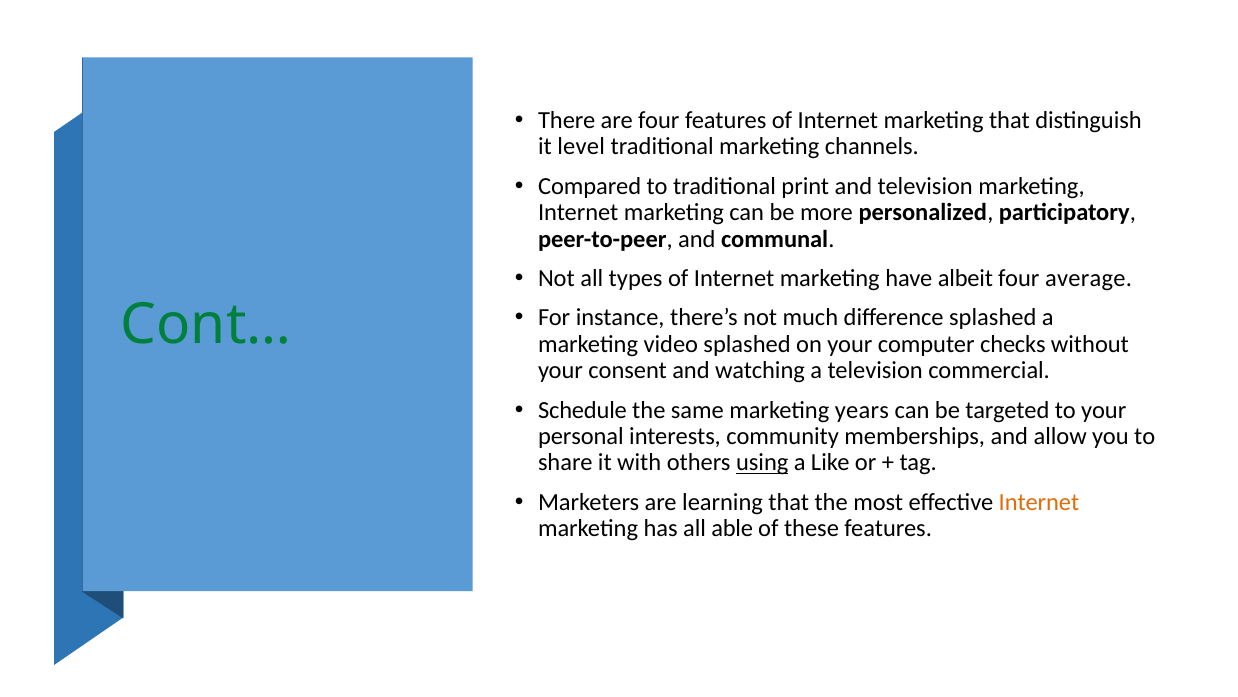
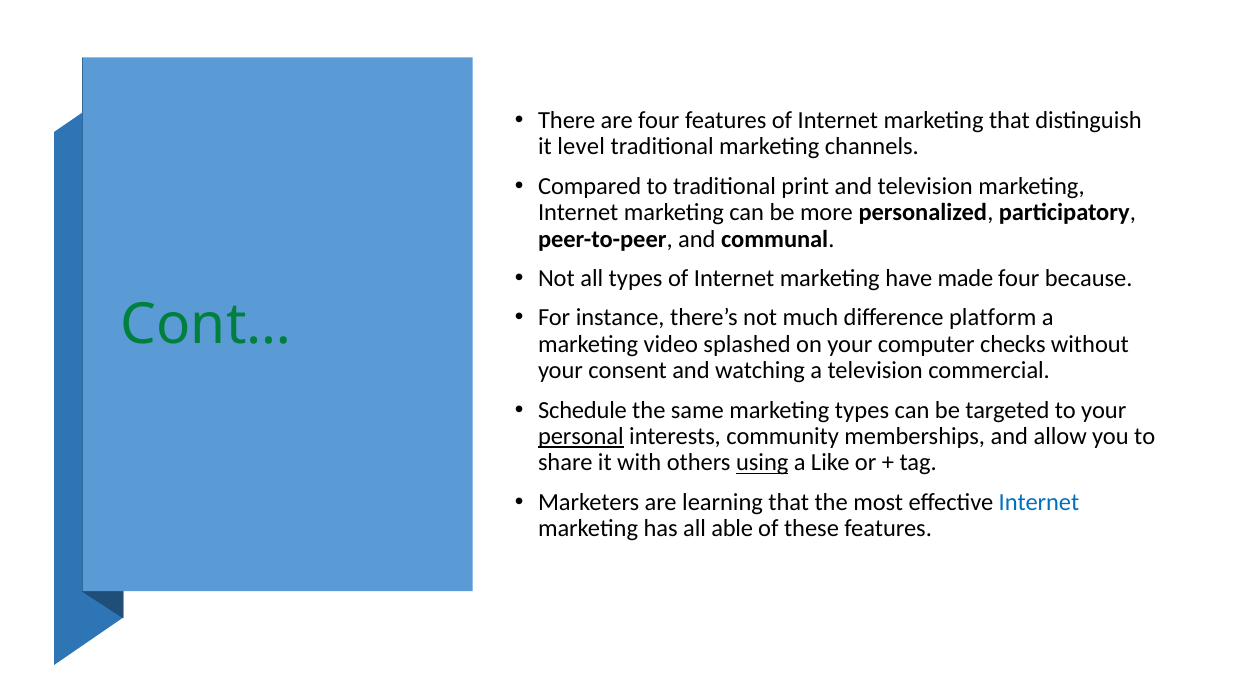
albeit: albeit -> made
average: average -> because
difference splashed: splashed -> platform
marketing years: years -> types
personal underline: none -> present
Internet at (1039, 502) colour: orange -> blue
